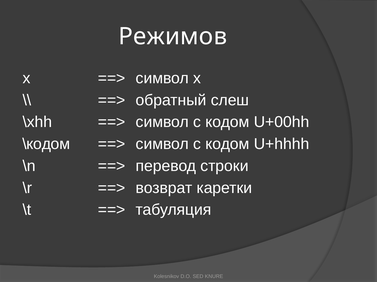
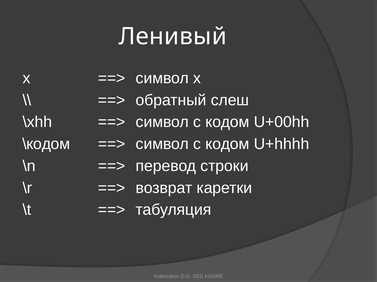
Режимов: Режимов -> Ленивый
